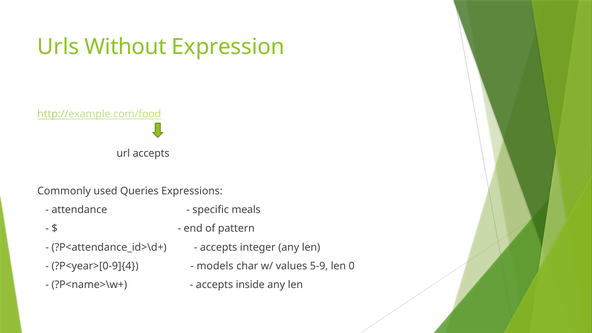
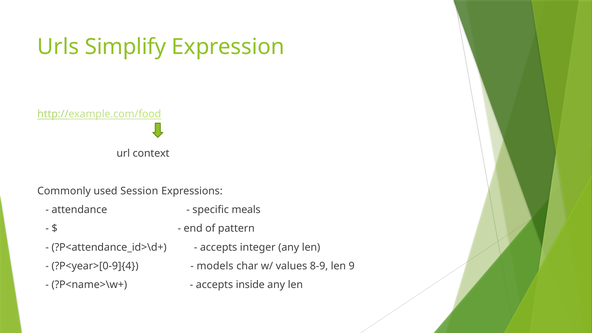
Without: Without -> Simplify
url accepts: accepts -> context
Queries: Queries -> Session
5-9: 5-9 -> 8-9
0: 0 -> 9
